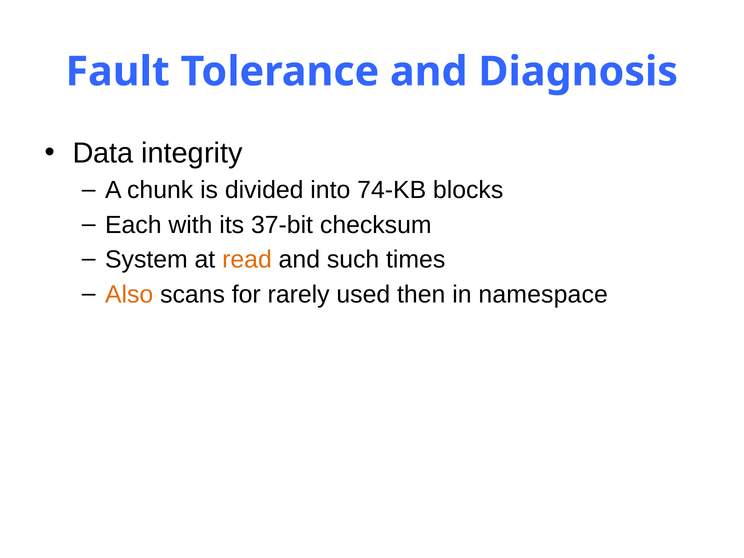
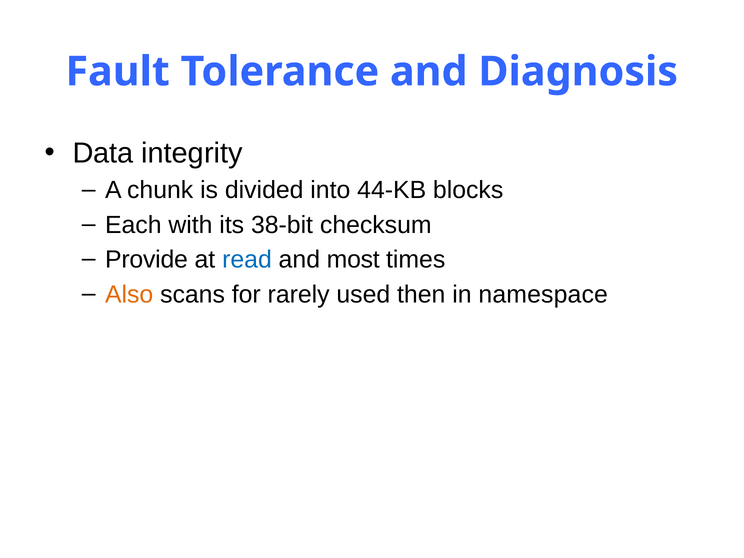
74-KB: 74-KB -> 44-KB
37-bit: 37-bit -> 38-bit
System: System -> Provide
read colour: orange -> blue
such: such -> most
